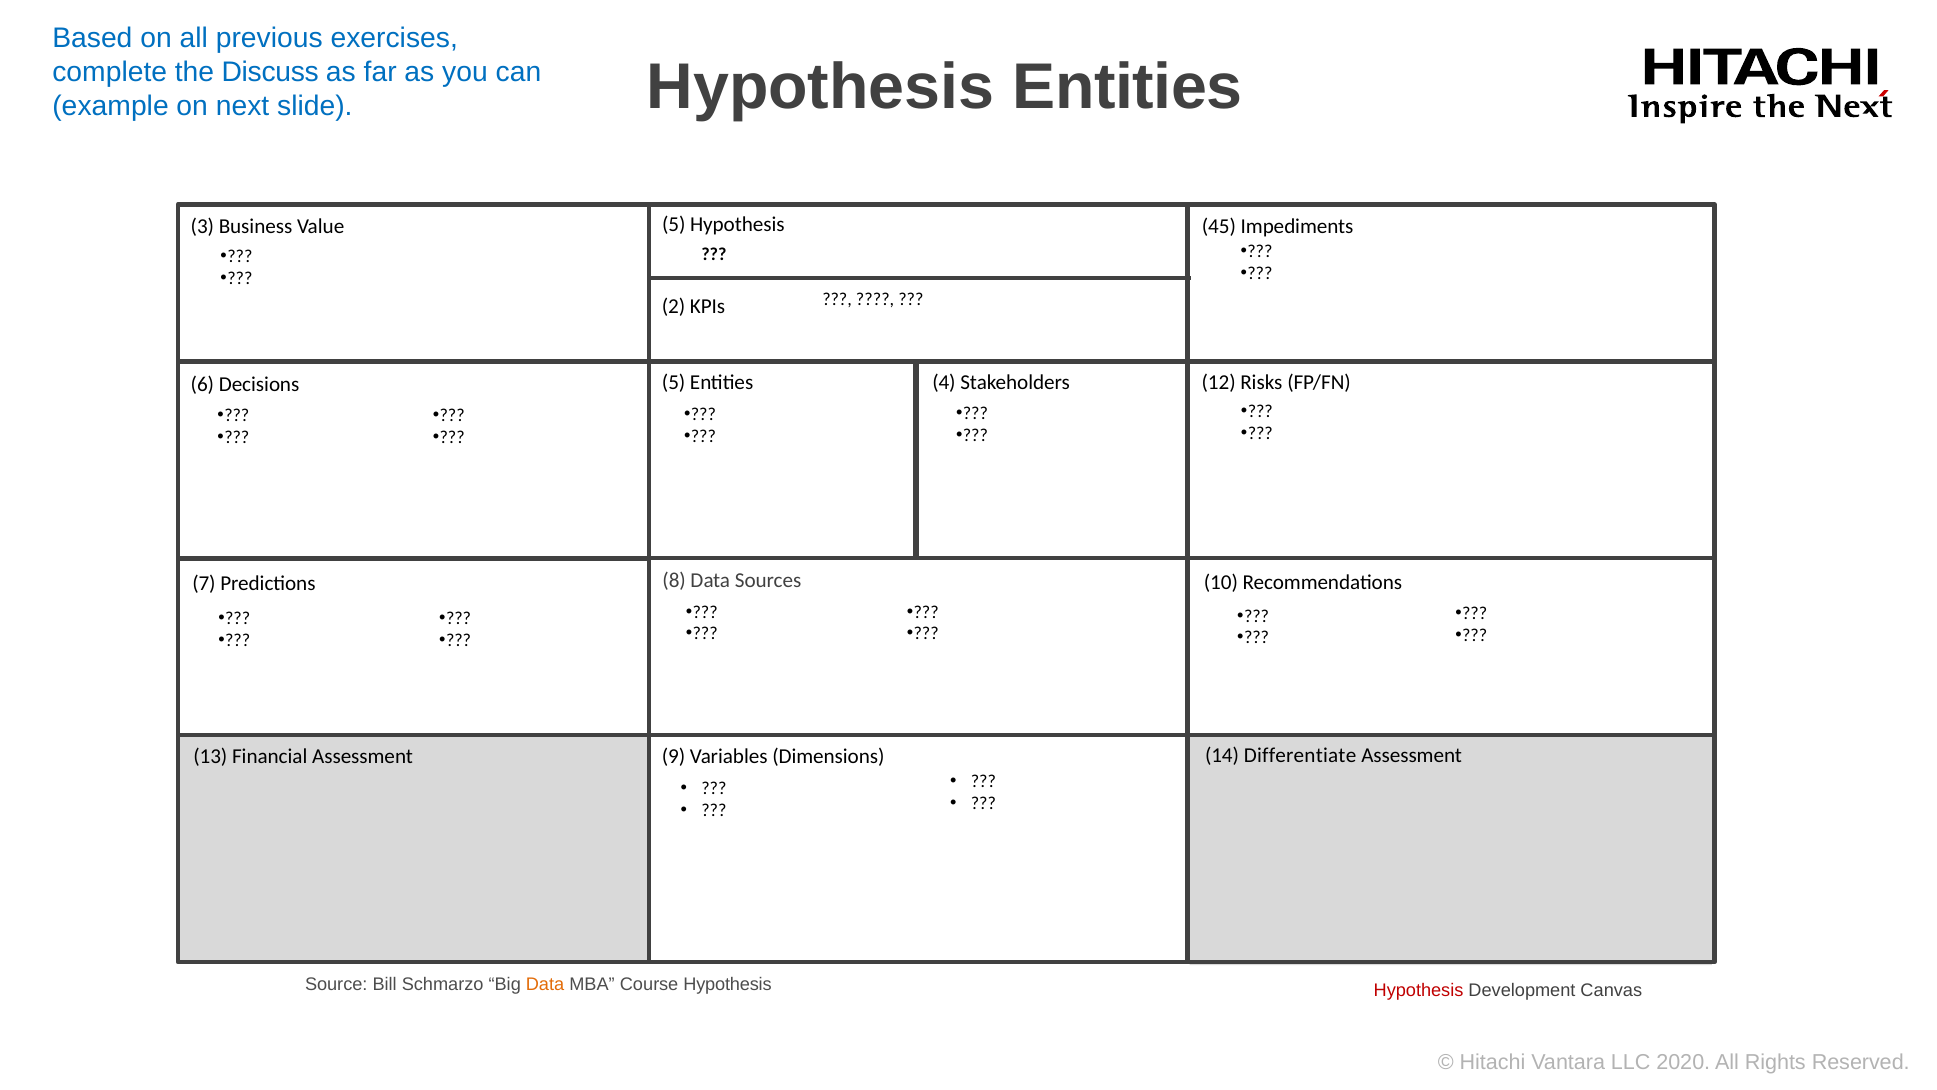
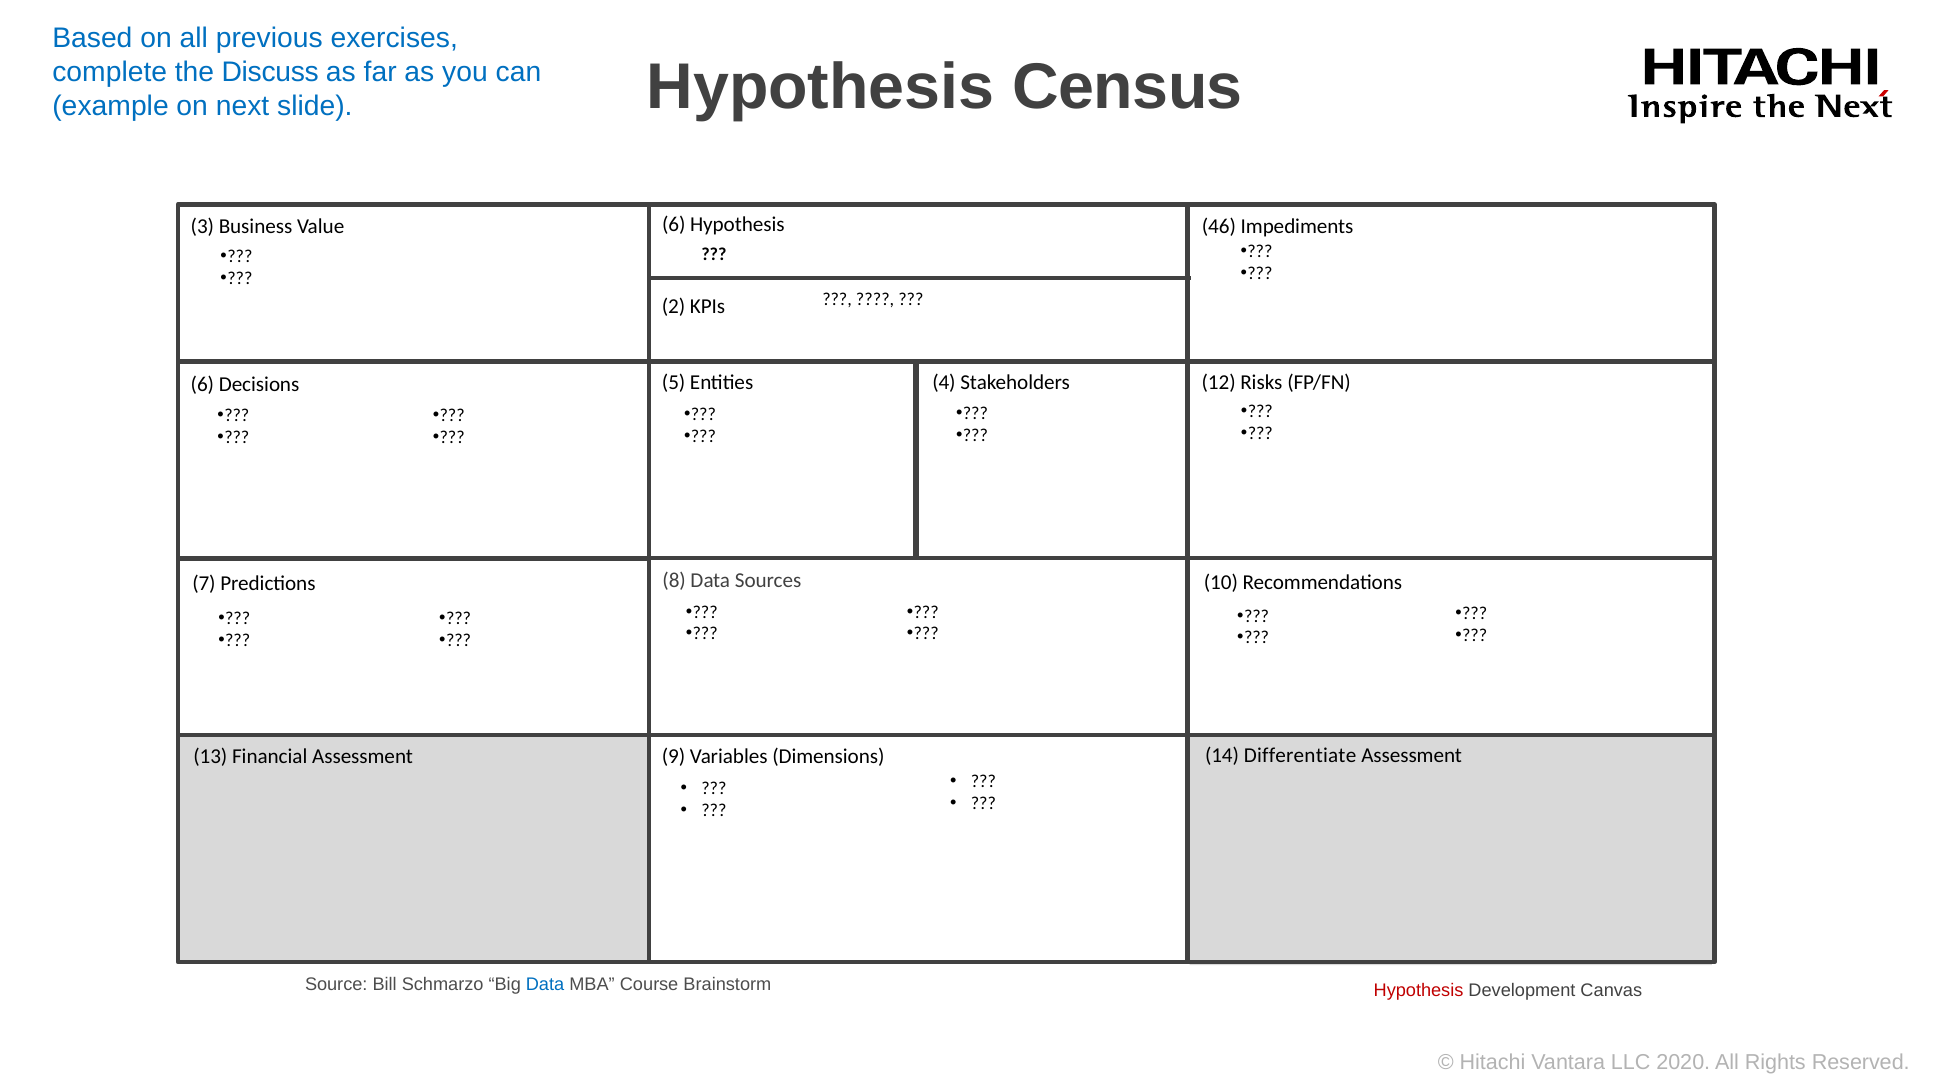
Hypothesis Entities: Entities -> Census
Value 5: 5 -> 6
45: 45 -> 46
Data at (545, 984) colour: orange -> blue
Course Hypothesis: Hypothesis -> Brainstorm
